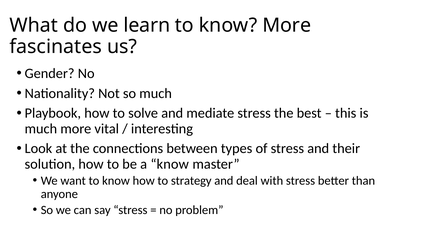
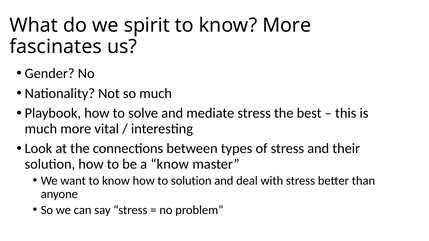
learn: learn -> spirit
to strategy: strategy -> solution
